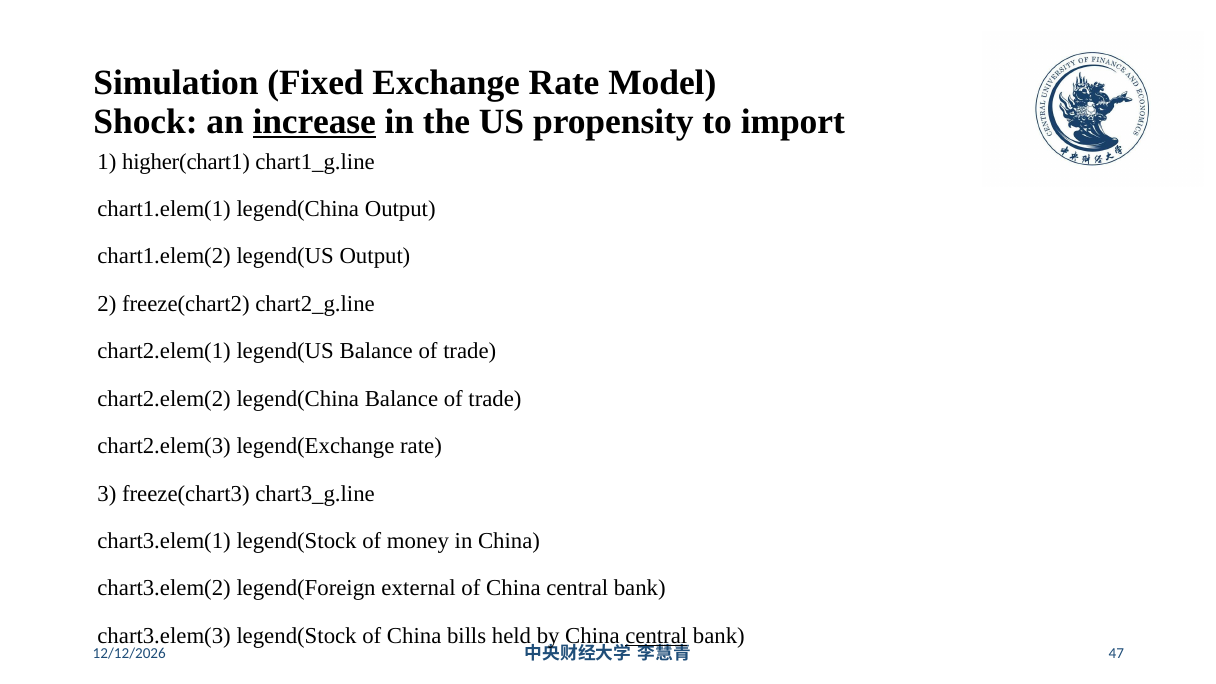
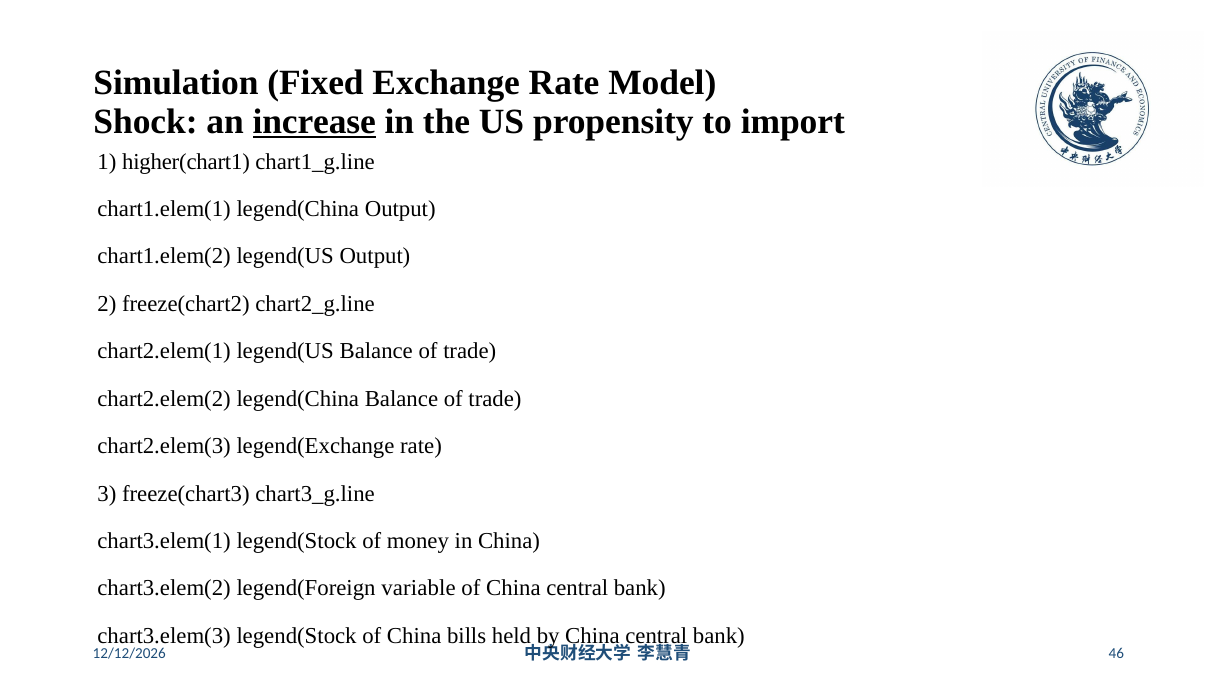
external: external -> variable
central at (656, 636) underline: present -> none
47: 47 -> 46
